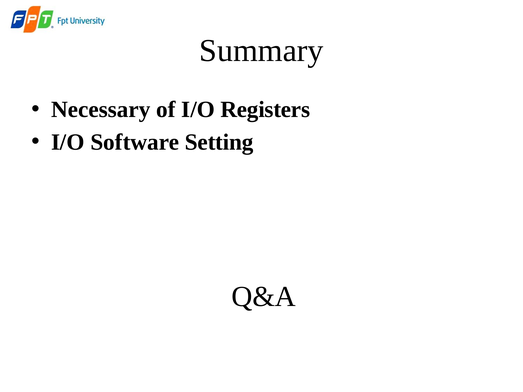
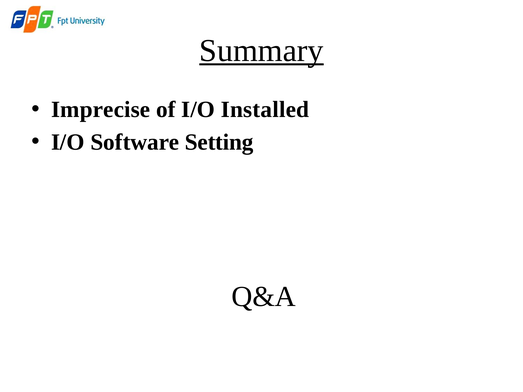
Summary underline: none -> present
Necessary: Necessary -> Imprecise
Registers: Registers -> Installed
